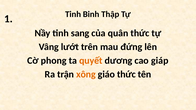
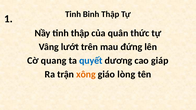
tinh sang: sang -> thập
phong: phong -> quang
quyết colour: orange -> blue
giáo thức: thức -> lòng
